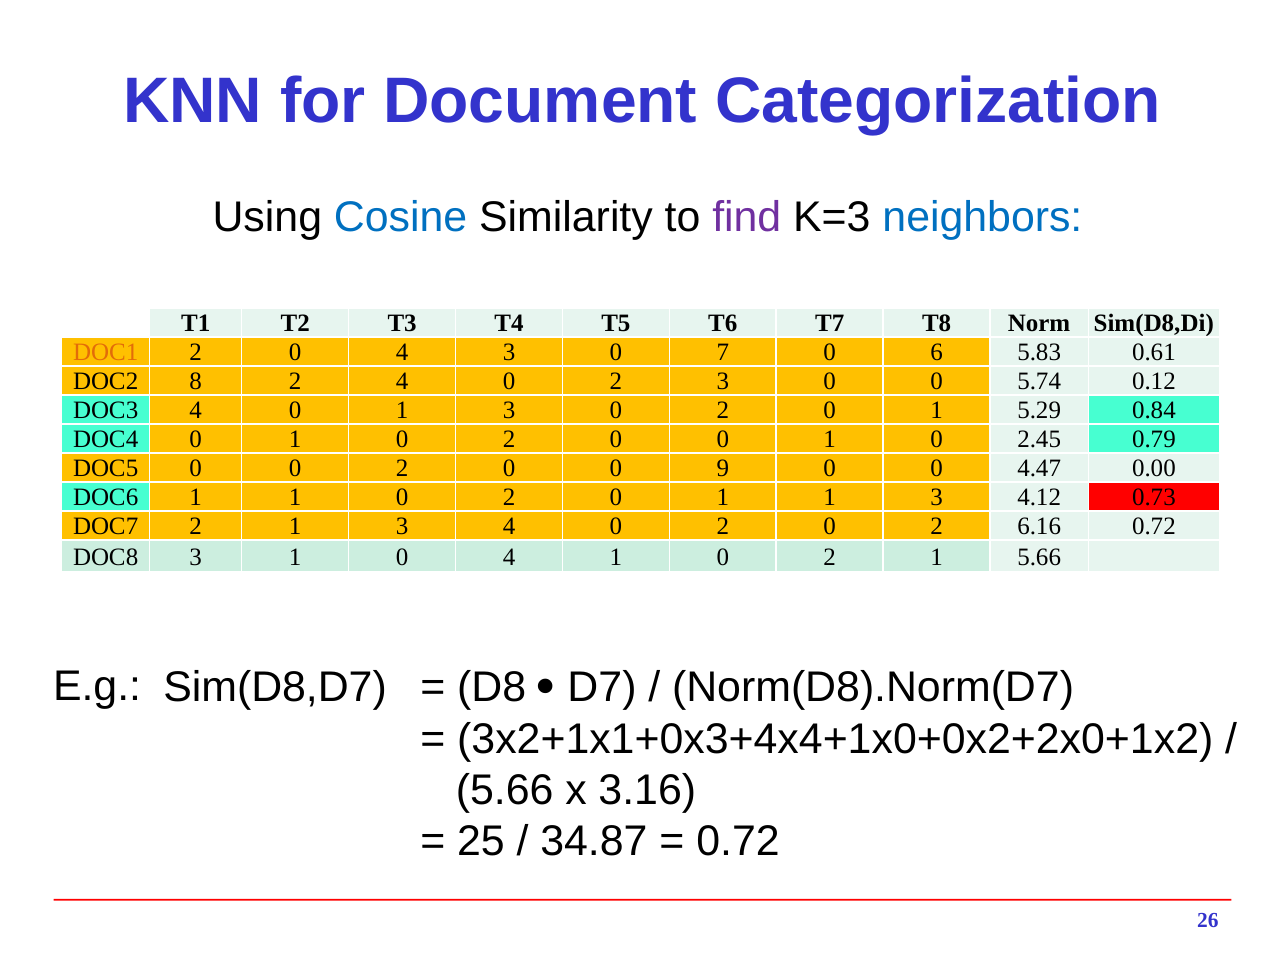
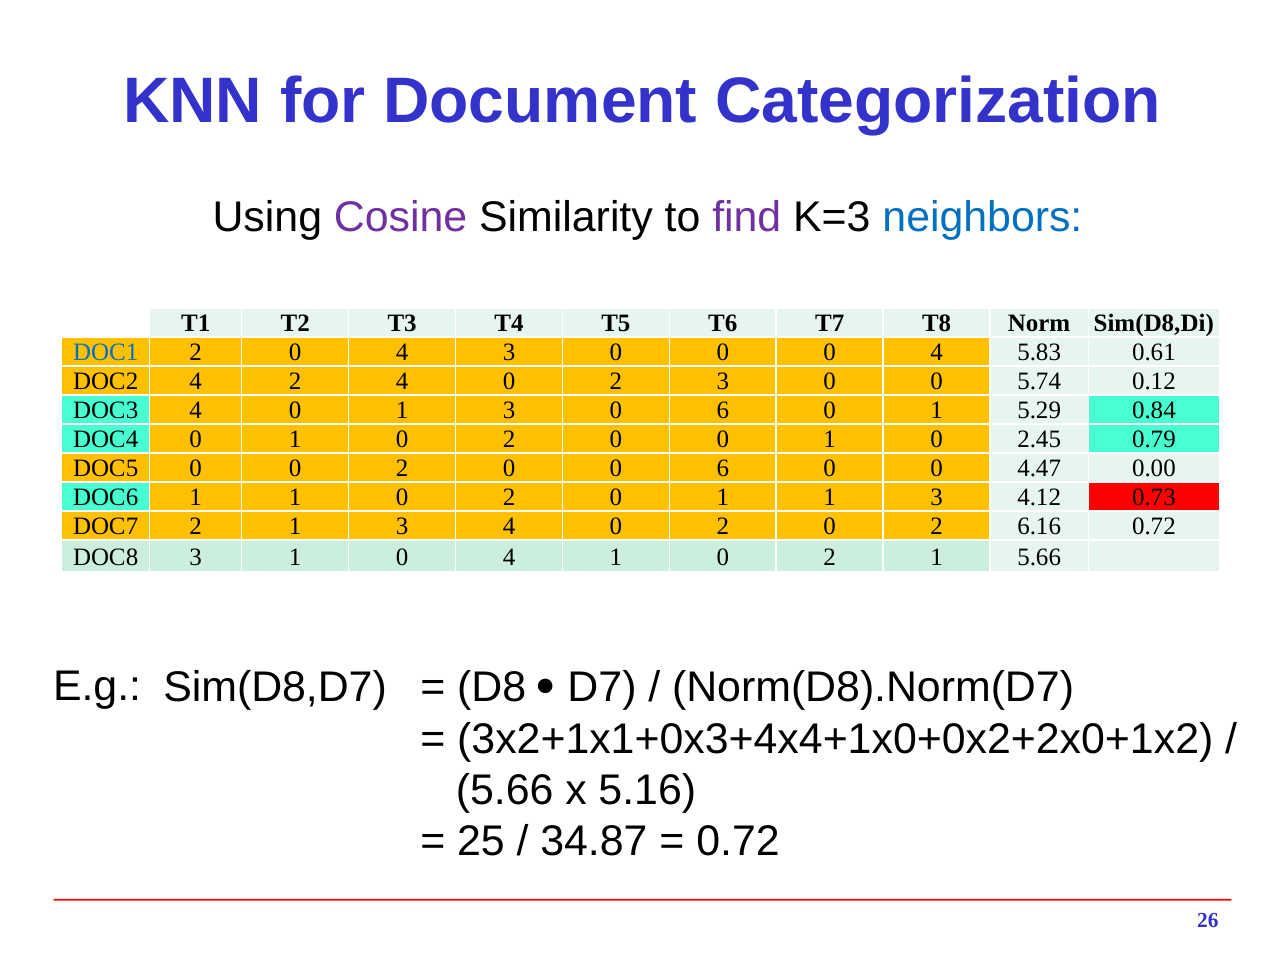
Cosine colour: blue -> purple
DOC1 colour: orange -> blue
4 3 0 7: 7 -> 0
6 at (937, 352): 6 -> 4
DOC2 8: 8 -> 4
3 0 2: 2 -> 6
0 0 9: 9 -> 6
3.16: 3.16 -> 5.16
